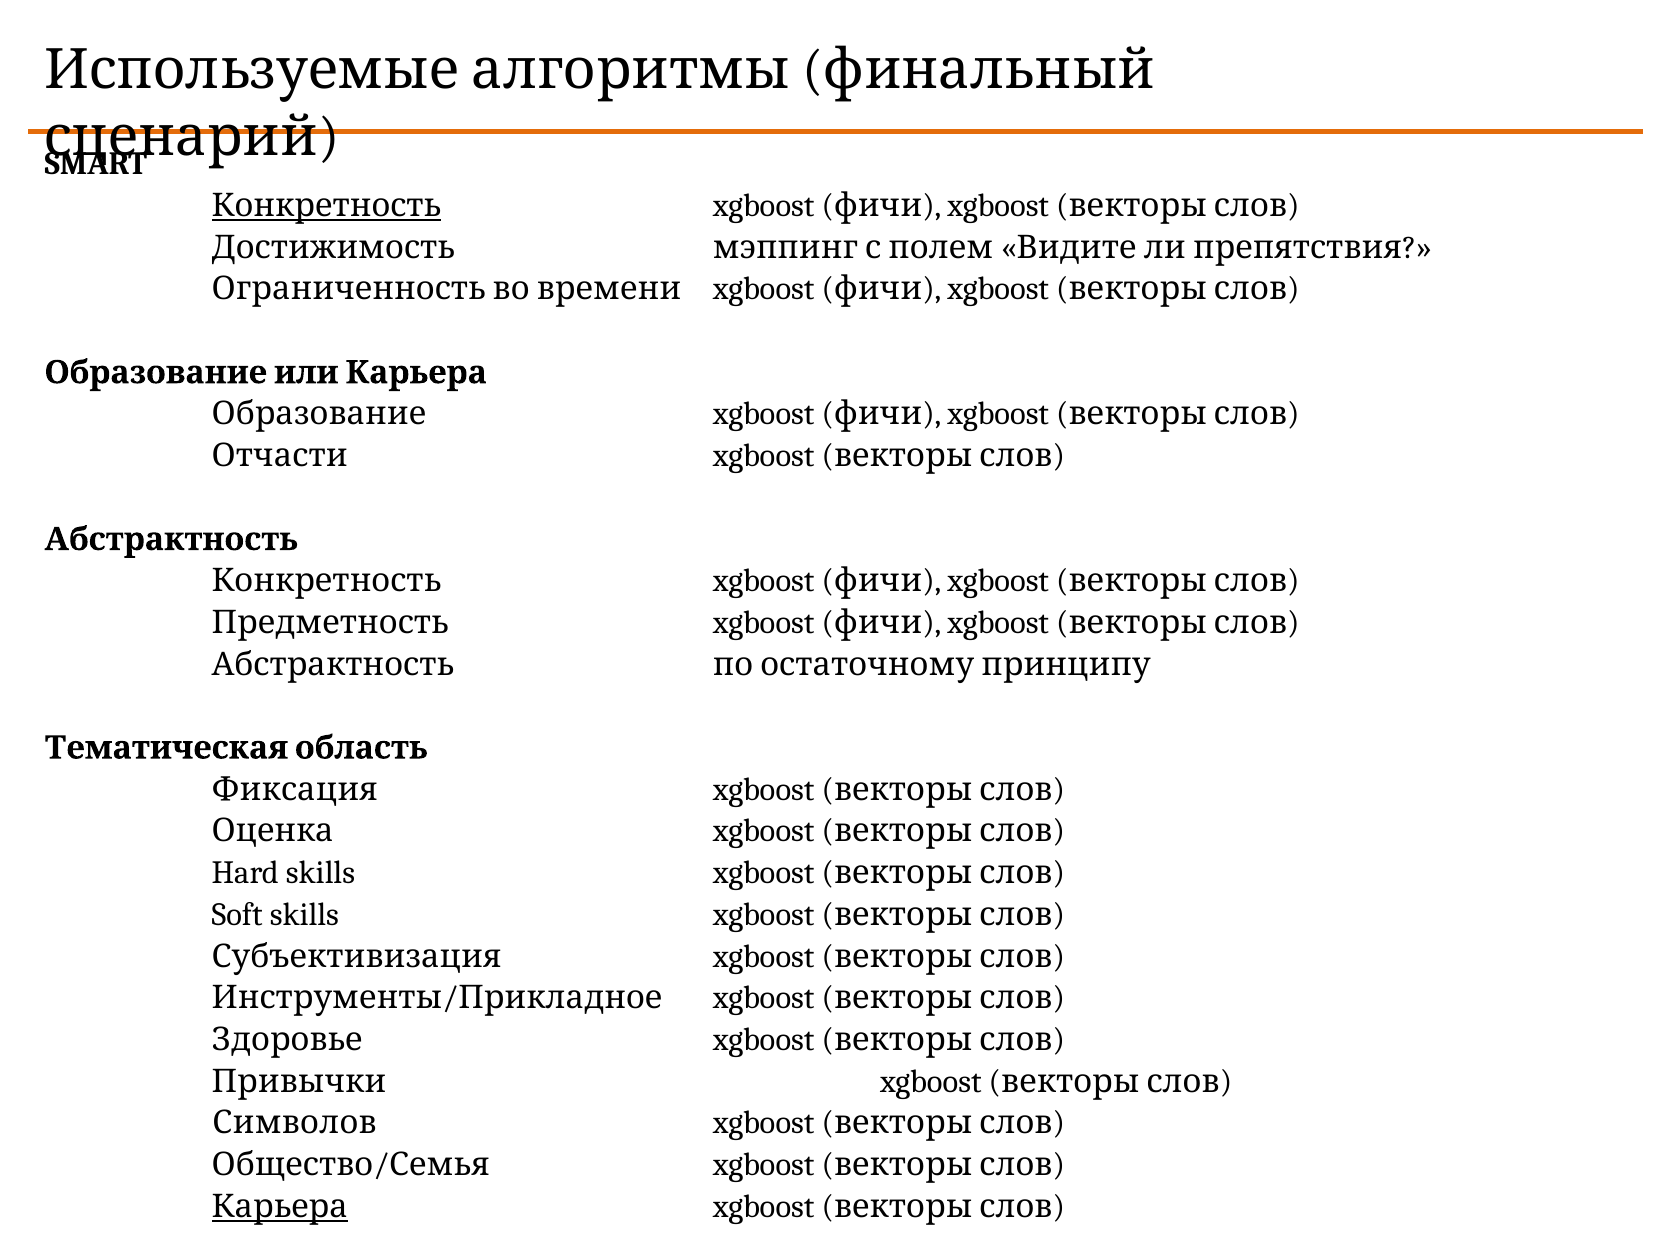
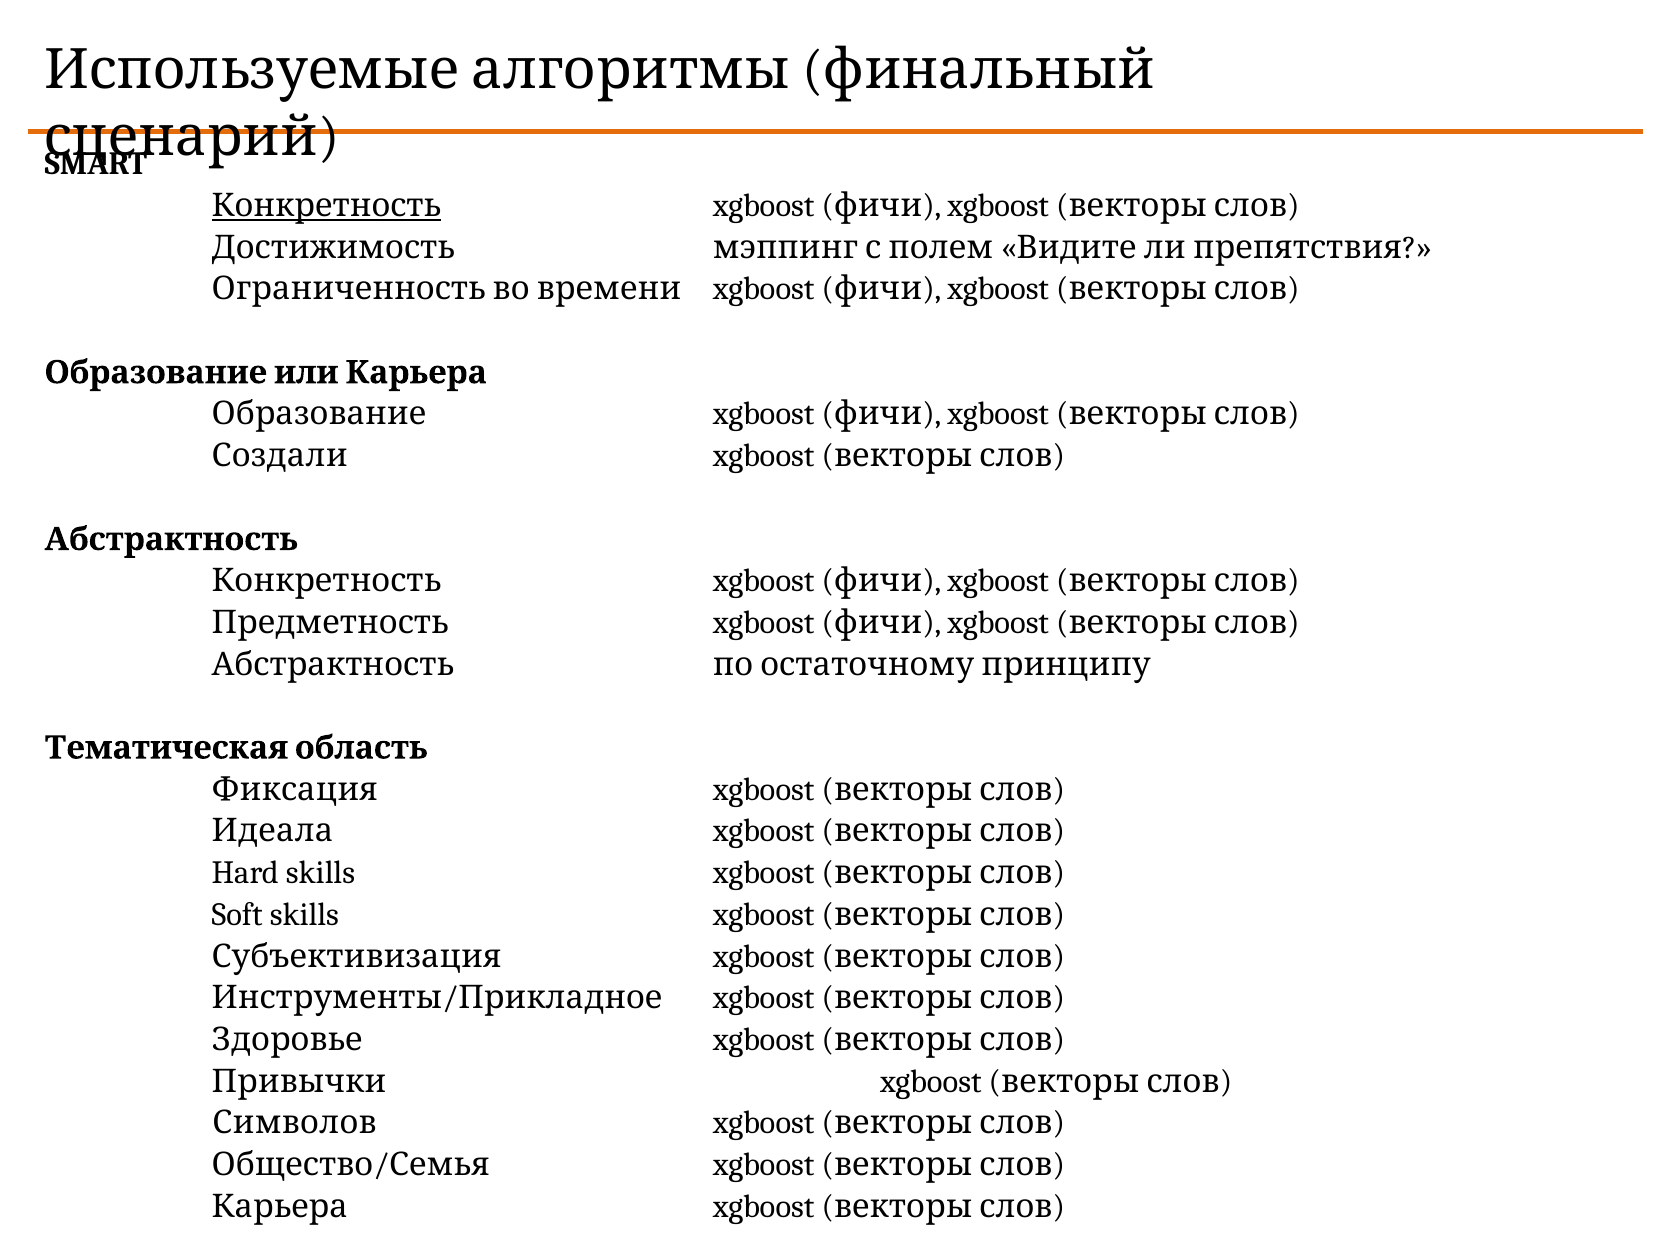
Отчасти: Отчасти -> Создали
Оценка: Оценка -> Идеала
Карьера underline: present -> none
